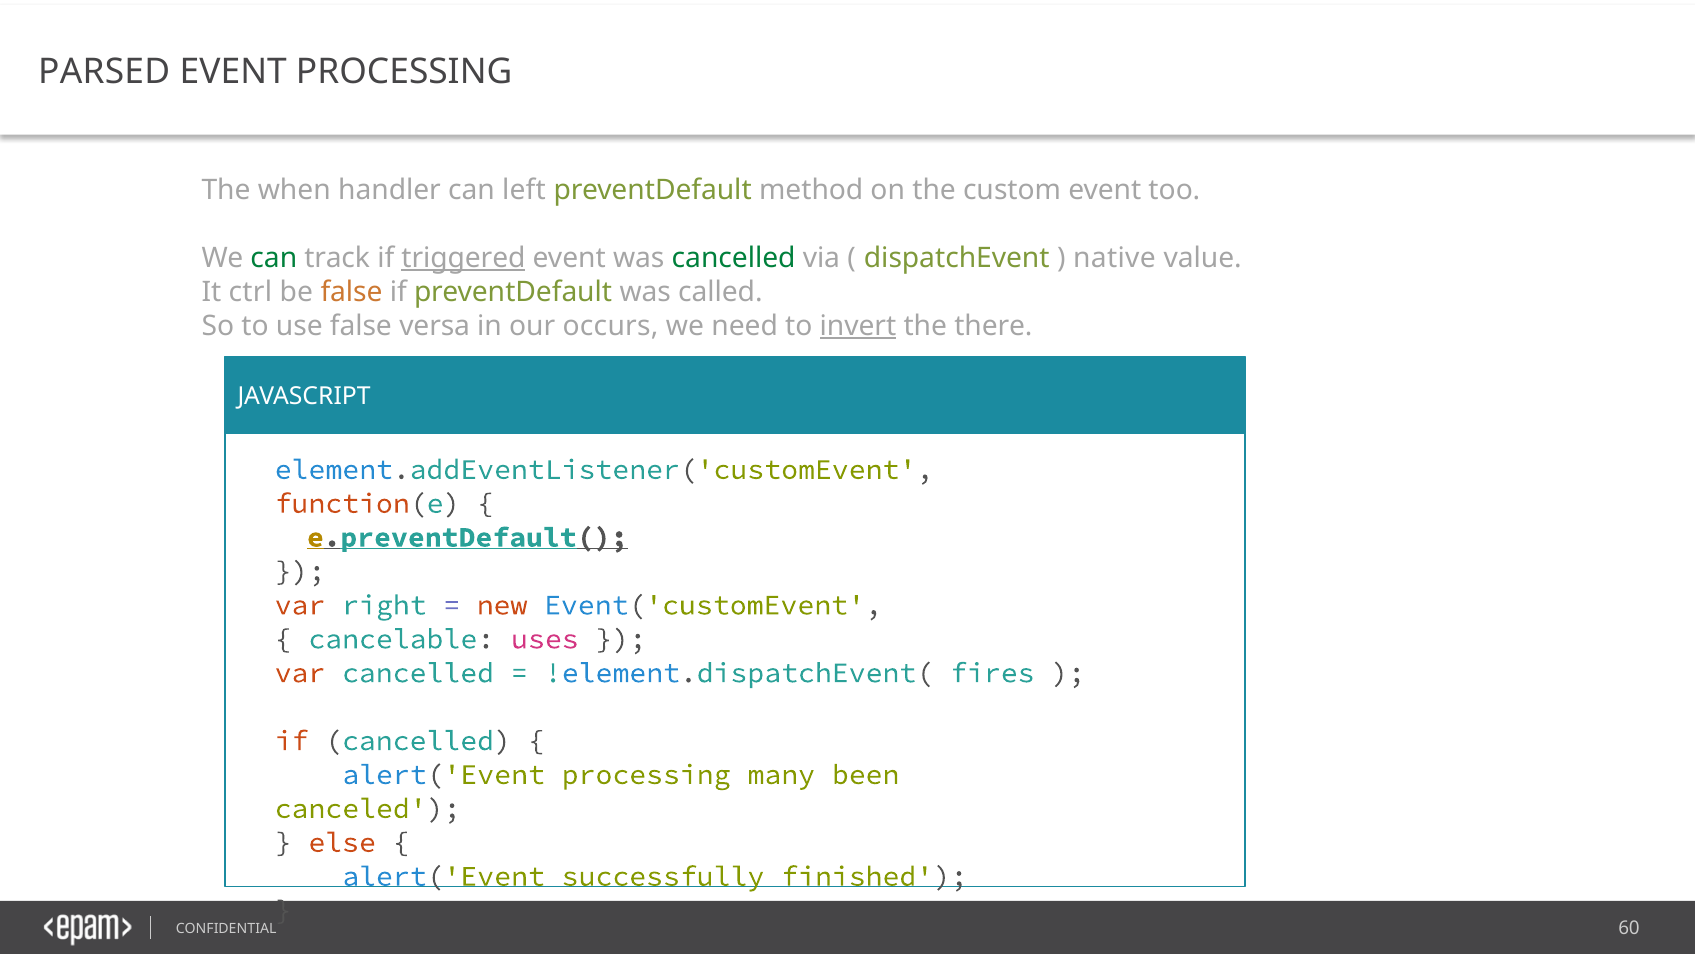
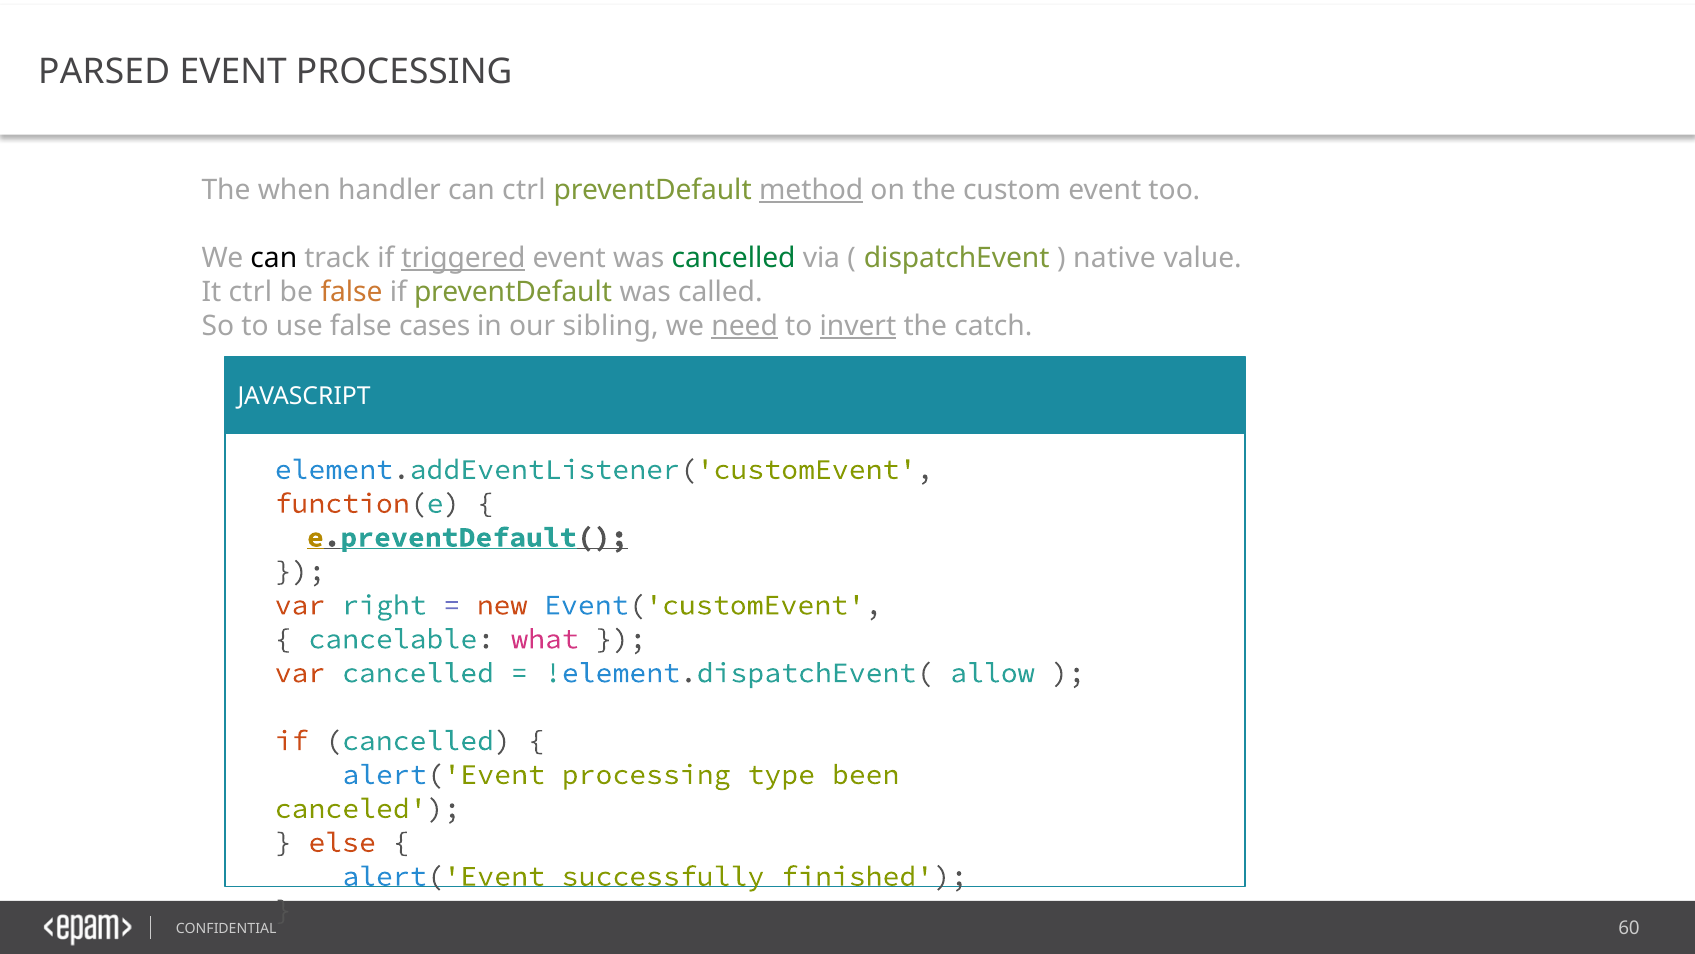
can left: left -> ctrl
method underline: none -> present
can at (274, 258) colour: green -> black
versa: versa -> cases
occurs: occurs -> sibling
need underline: none -> present
there: there -> catch
uses: uses -> what
fires: fires -> allow
many: many -> type
